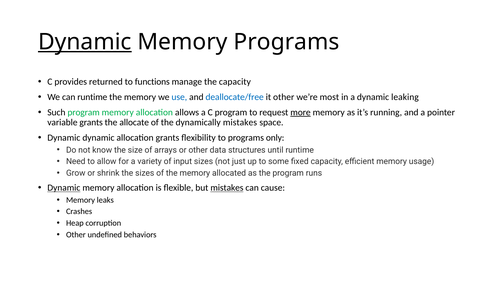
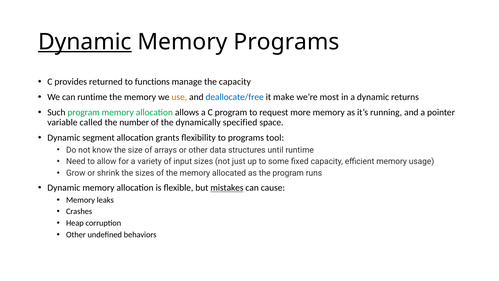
use colour: blue -> orange
it other: other -> make
leaking: leaking -> returns
more underline: present -> none
variable grants: grants -> called
allocate: allocate -> number
dynamically mistakes: mistakes -> specified
Dynamic dynamic: dynamic -> segment
only: only -> tool
Dynamic at (64, 188) underline: present -> none
